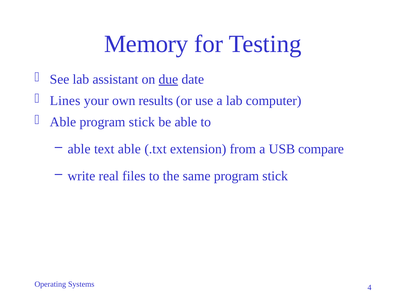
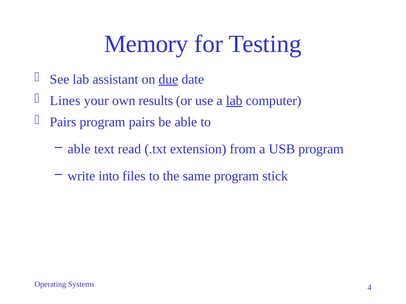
lab at (234, 101) underline: none -> present
Able at (63, 122): Able -> Pairs
stick at (142, 122): stick -> pairs
text able: able -> read
USB compare: compare -> program
real: real -> into
